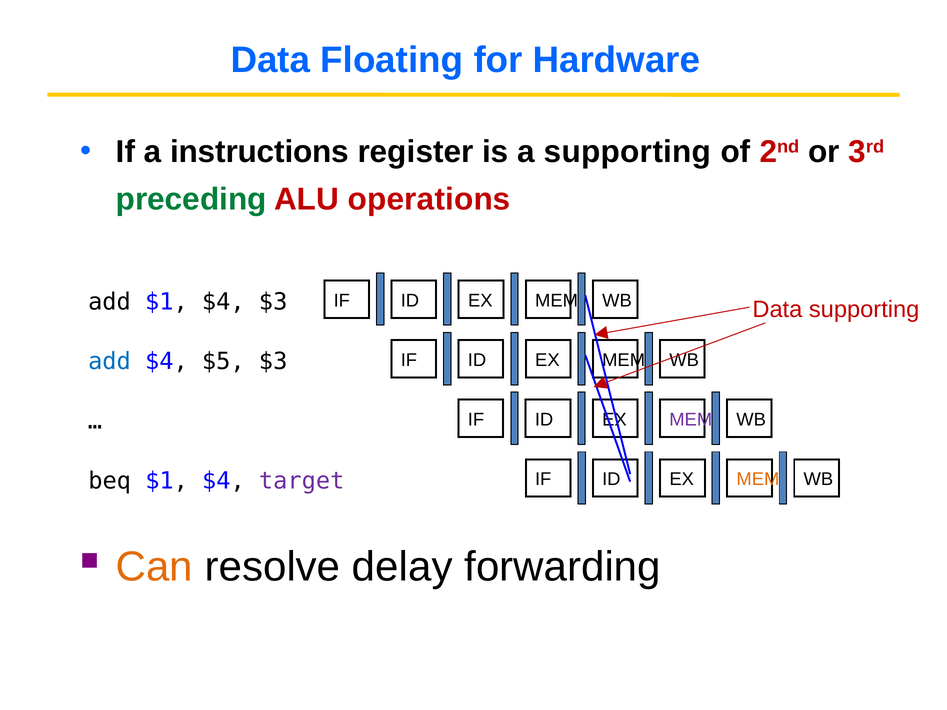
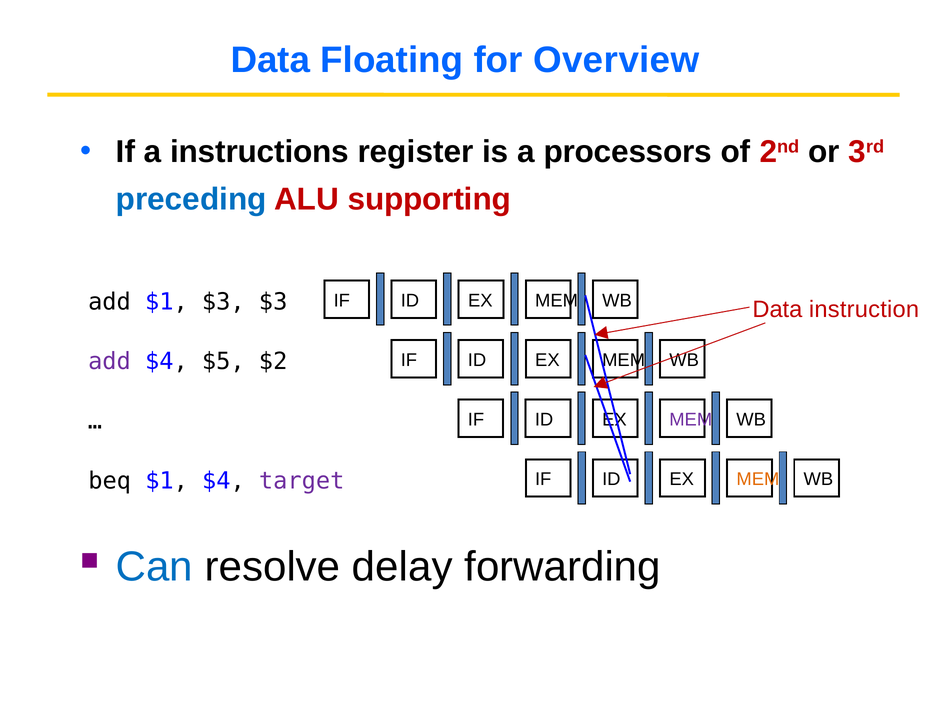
Hardware: Hardware -> Overview
a supporting: supporting -> processors
preceding colour: green -> blue
operations: operations -> supporting
add $1 $4: $4 -> $3
Data supporting: supporting -> instruction
add at (109, 362) colour: blue -> purple
$5 $3: $3 -> $2
Can colour: orange -> blue
